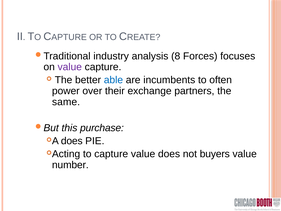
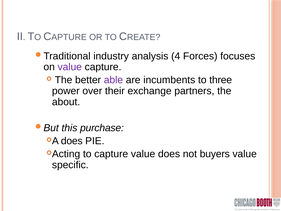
8: 8 -> 4
able colour: blue -> purple
often: often -> three
same: same -> about
number: number -> specific
